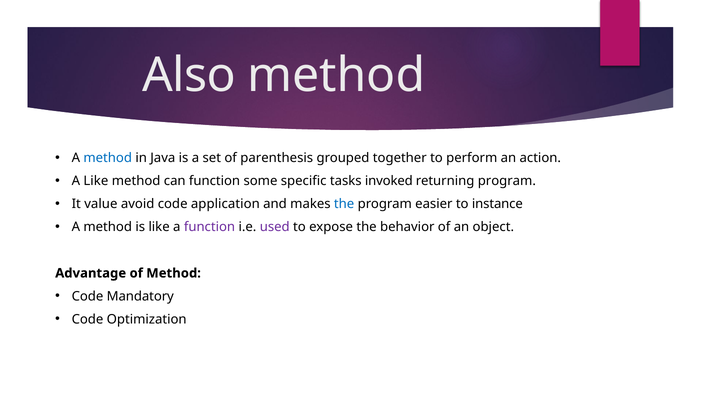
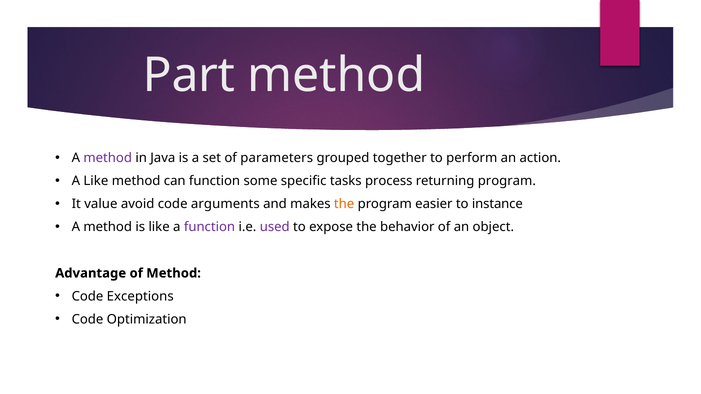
Also: Also -> Part
method at (108, 158) colour: blue -> purple
parenthesis: parenthesis -> parameters
invoked: invoked -> process
application: application -> arguments
the at (344, 204) colour: blue -> orange
Mandatory: Mandatory -> Exceptions
